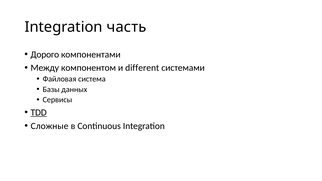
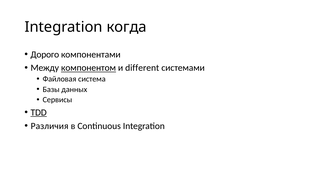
часть: часть -> когда
компонентом underline: none -> present
Сложные: Сложные -> Различия
